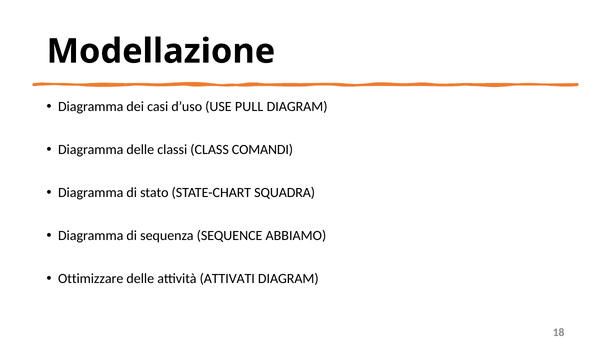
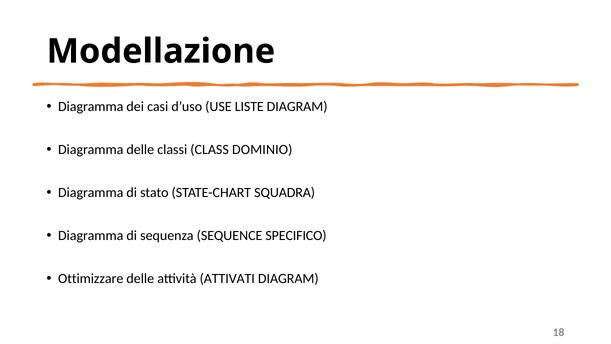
PULL: PULL -> LISTE
COMANDI: COMANDI -> DOMINIO
ABBIAMO: ABBIAMO -> SPECIFICO
